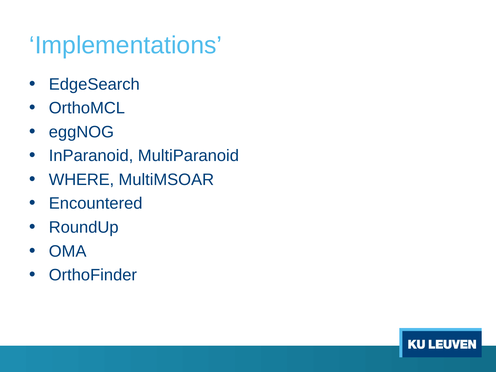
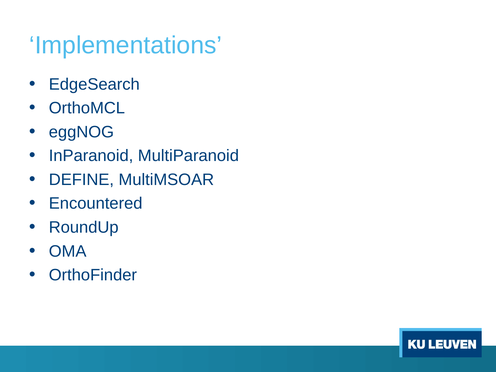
WHERE: WHERE -> DEFINE
